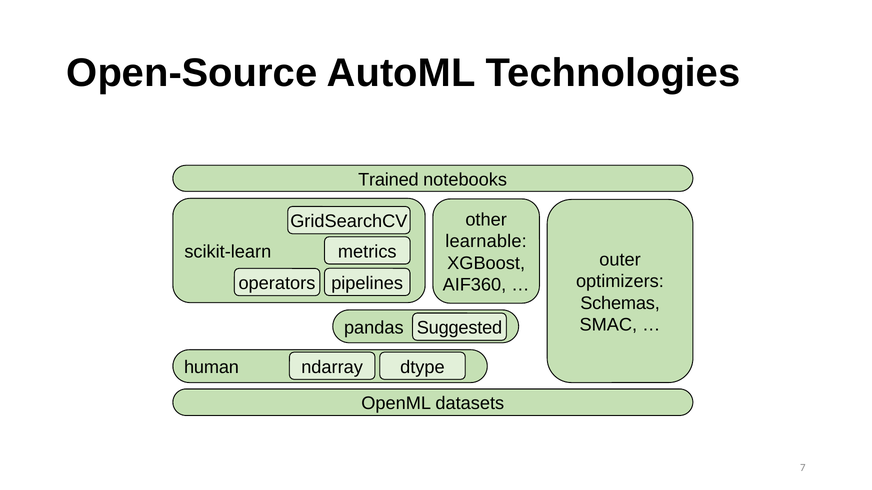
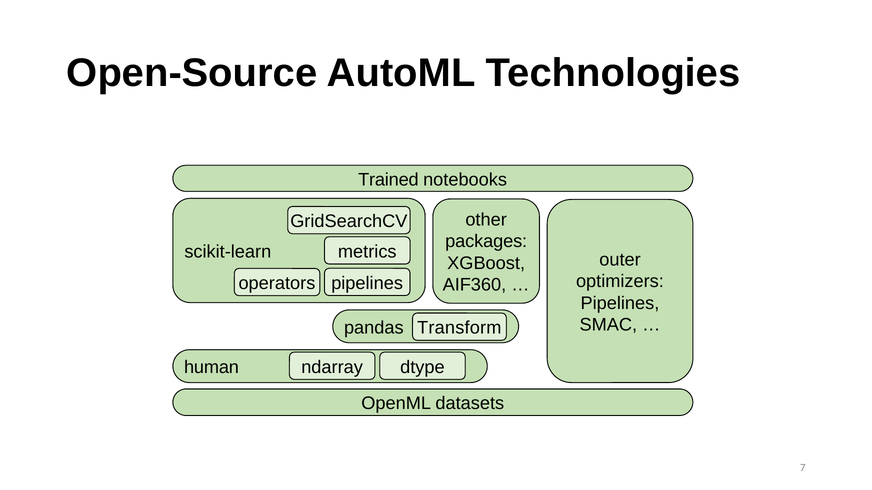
learnable: learnable -> packages
Schemas at (620, 303): Schemas -> Pipelines
Suggested: Suggested -> Transform
